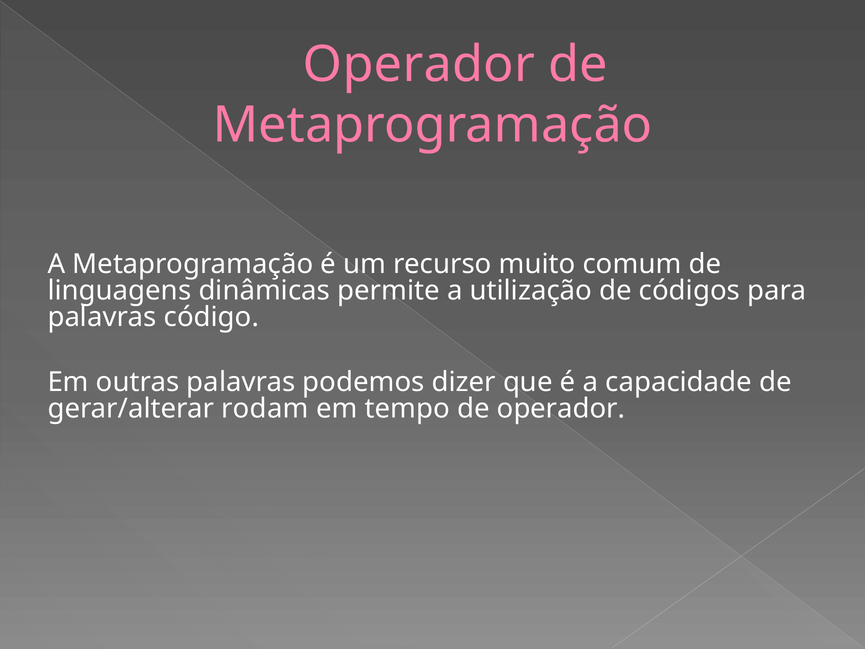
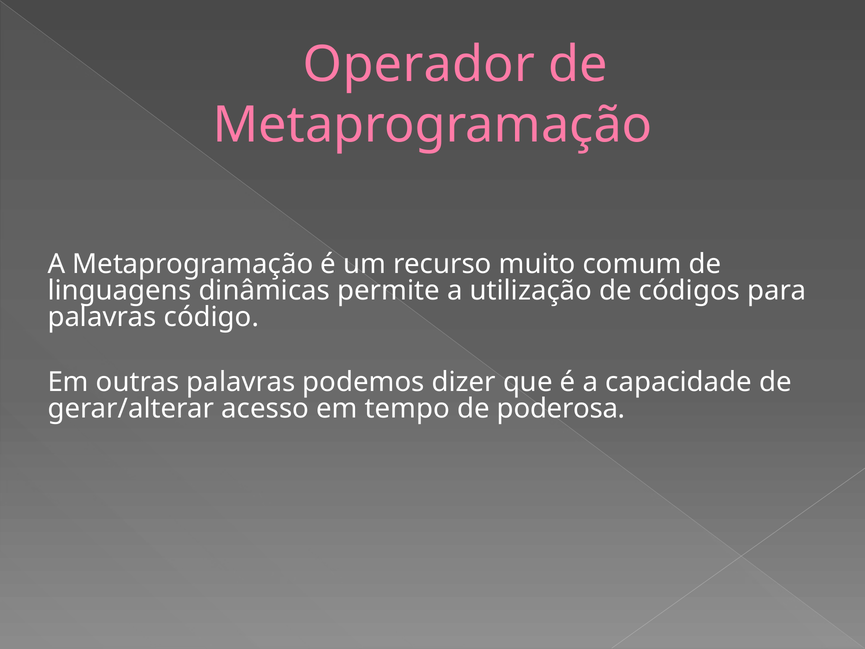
rodam: rodam -> acesso
de operador: operador -> poderosa
